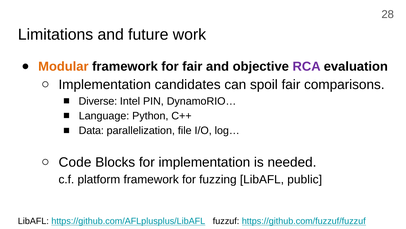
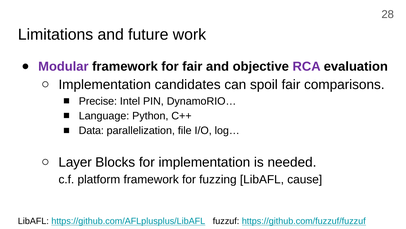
Modular colour: orange -> purple
Diverse: Diverse -> Precise
Code: Code -> Layer
public: public -> cause
